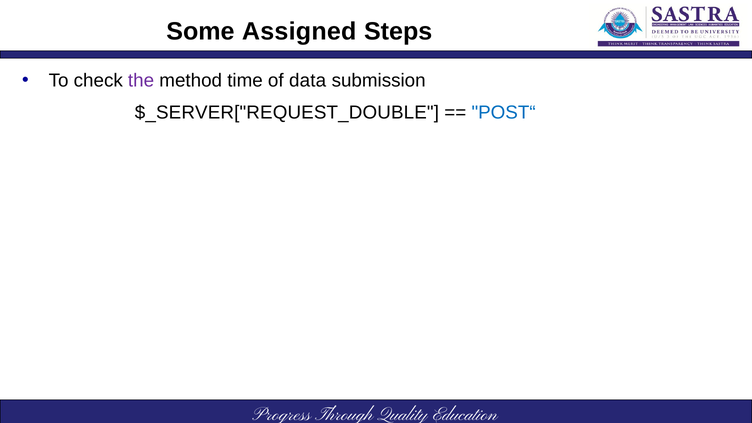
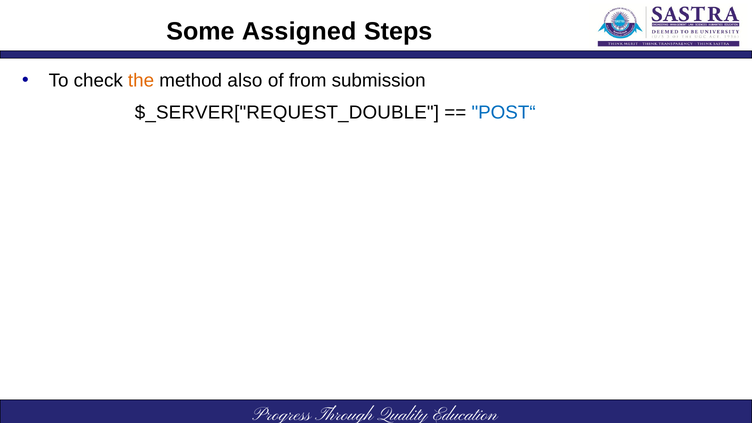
the colour: purple -> orange
time: time -> also
data: data -> from
